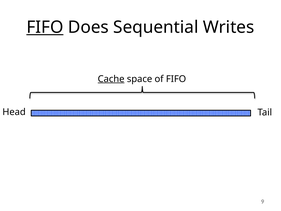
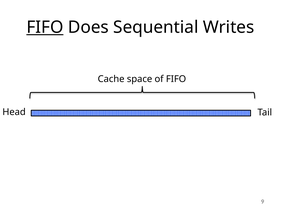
Cache underline: present -> none
